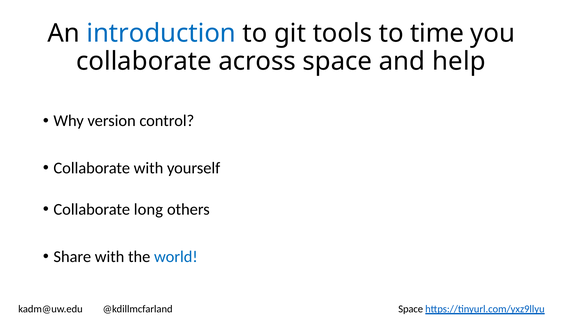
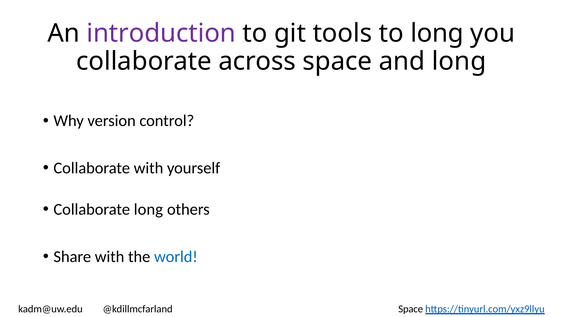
introduction colour: blue -> purple
to time: time -> long
and help: help -> long
